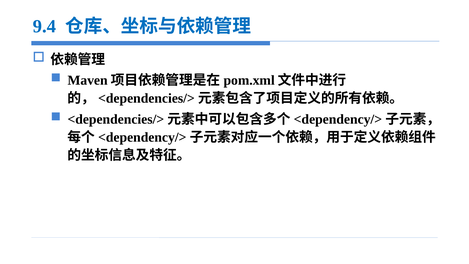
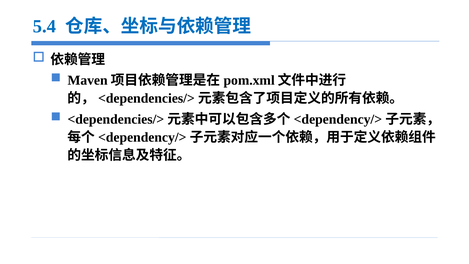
9.4: 9.4 -> 5.4
